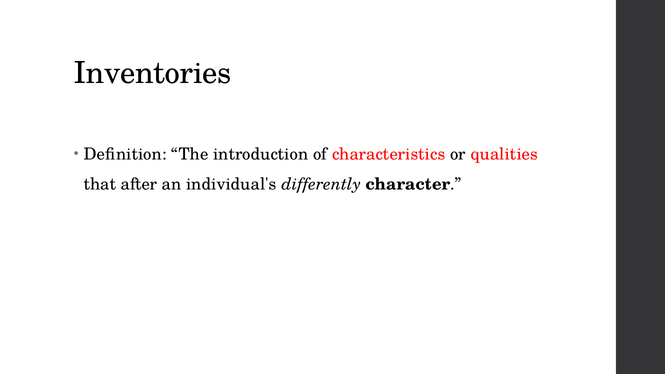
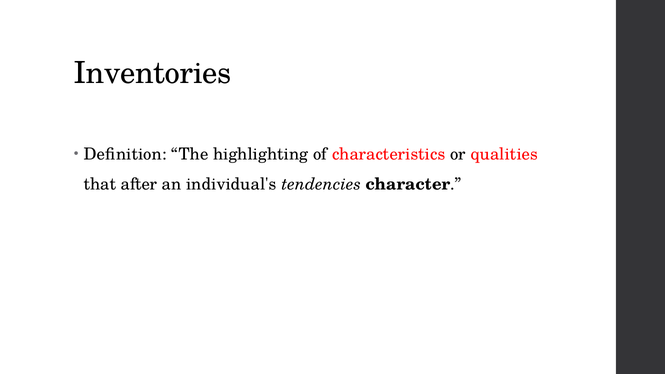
introduction: introduction -> highlighting
differently: differently -> tendencies
